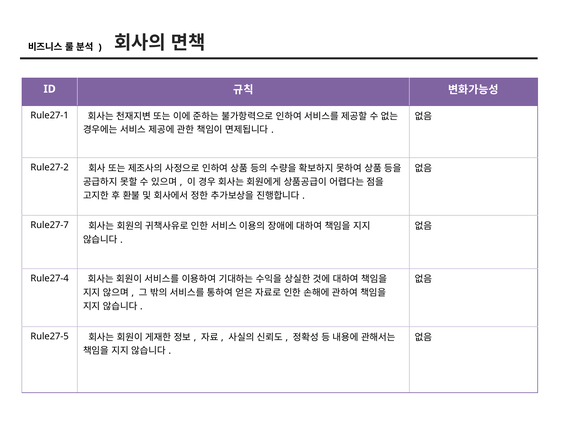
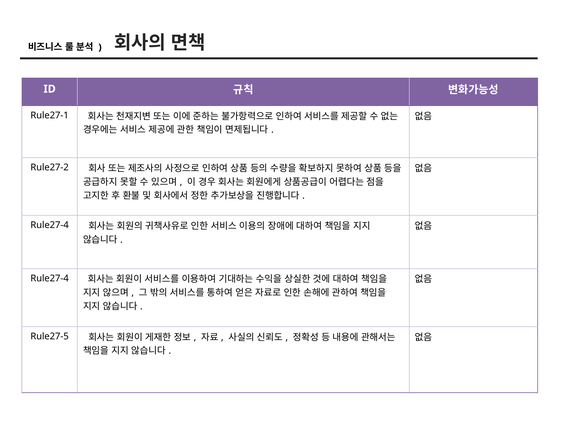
Rule27-7 at (50, 225): Rule27-7 -> Rule27-4
